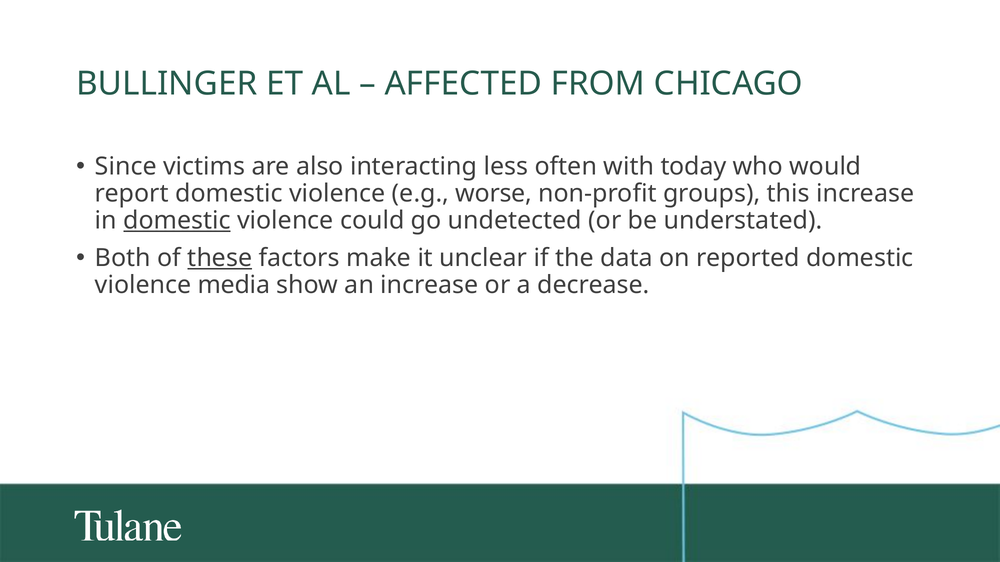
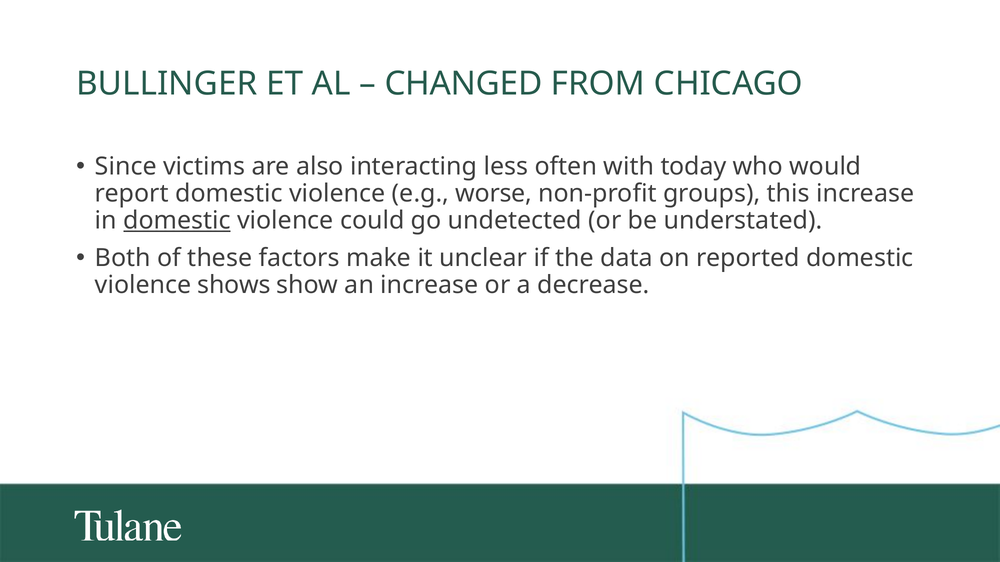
AFFECTED: AFFECTED -> CHANGED
these underline: present -> none
media: media -> shows
